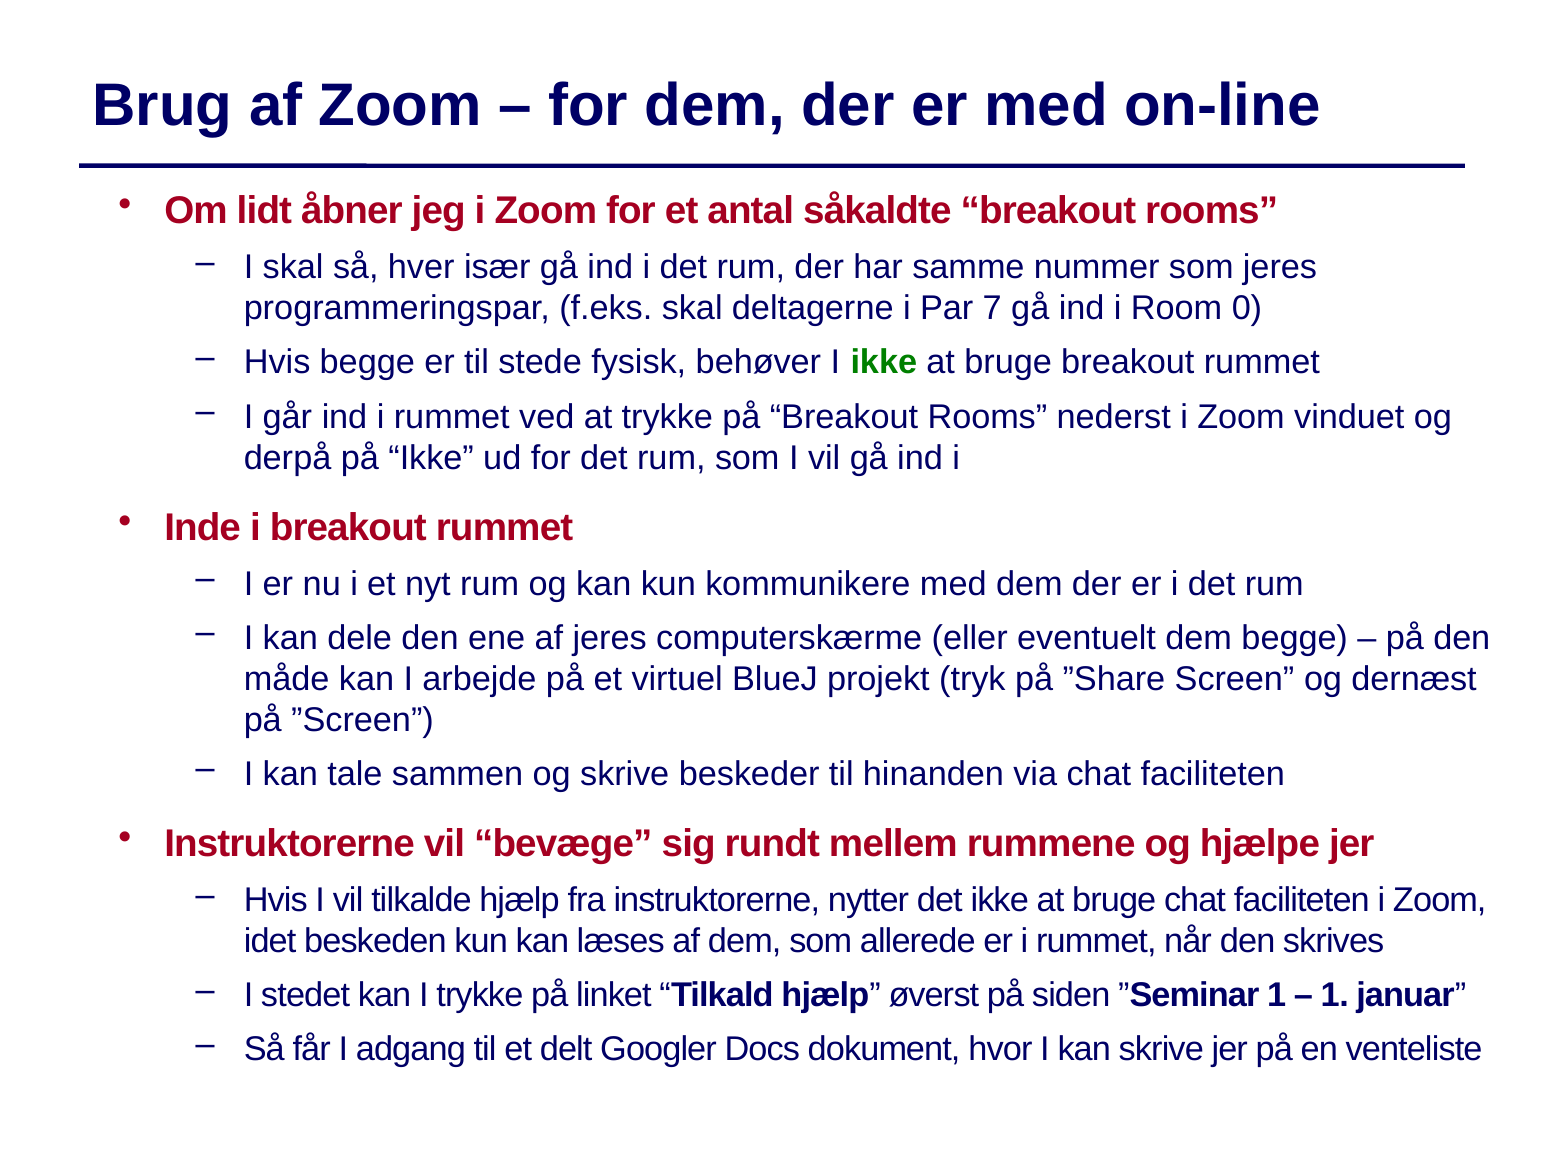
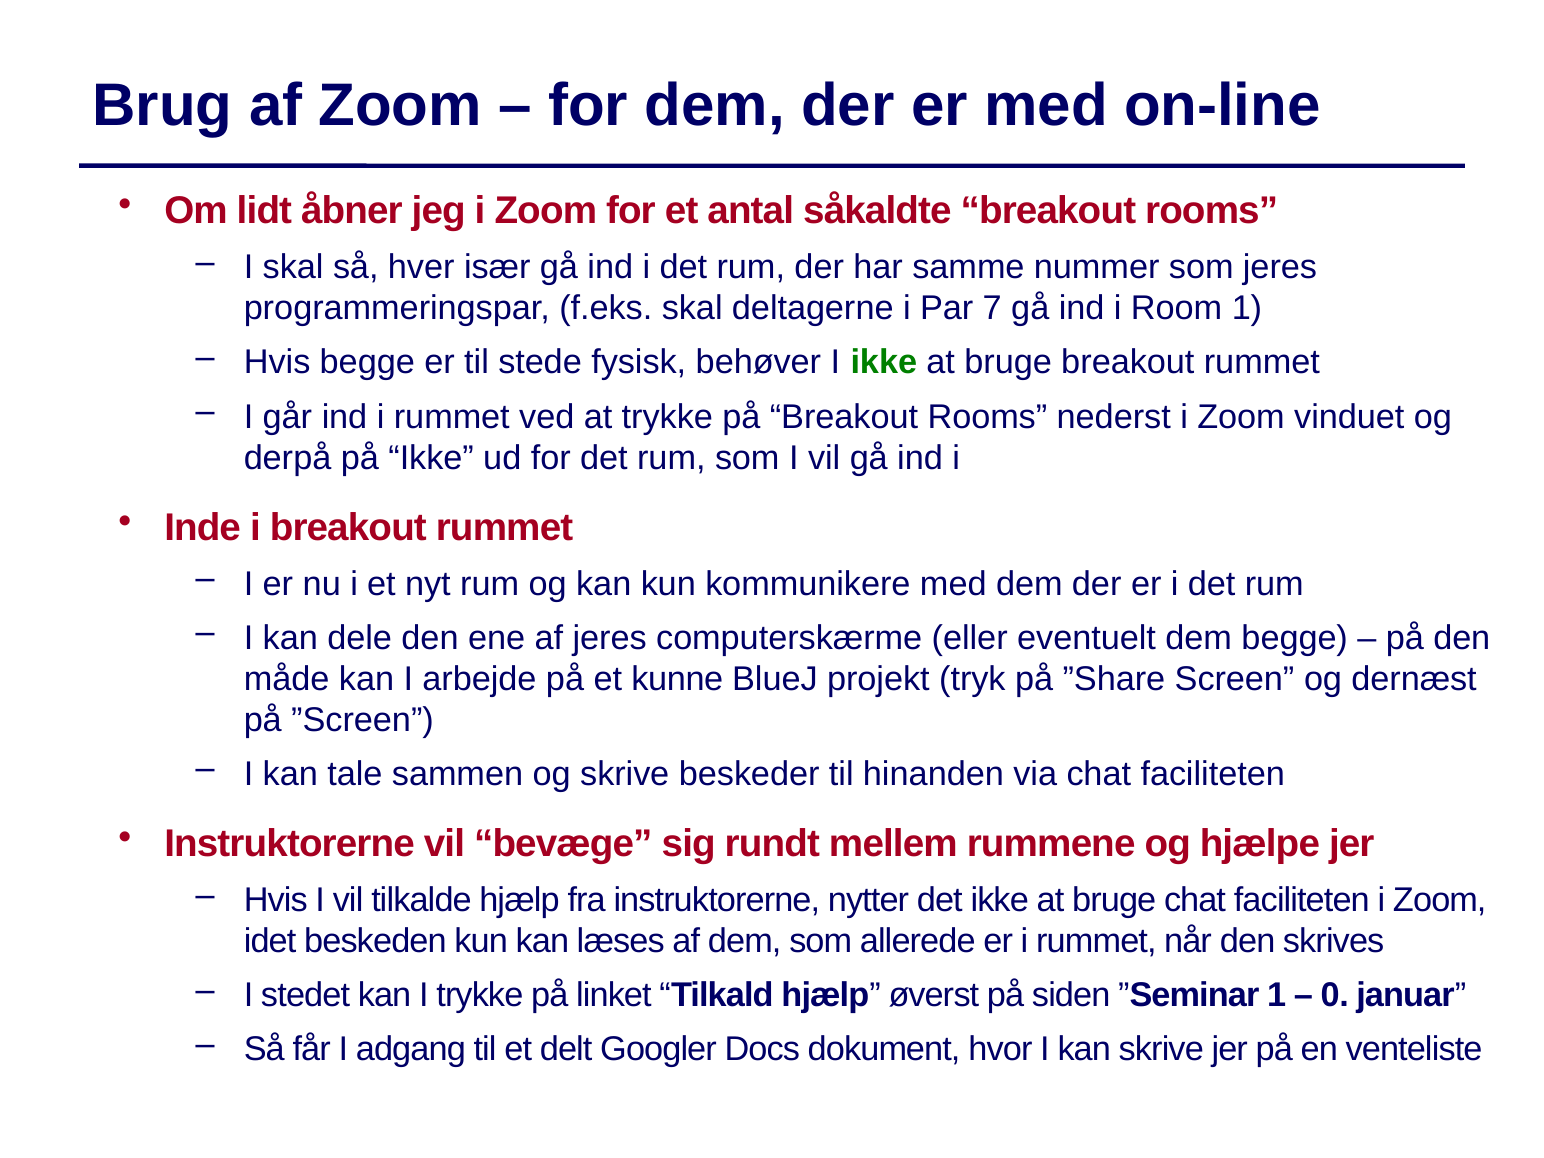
Room 0: 0 -> 1
virtuel: virtuel -> kunne
1 at (1335, 996): 1 -> 0
